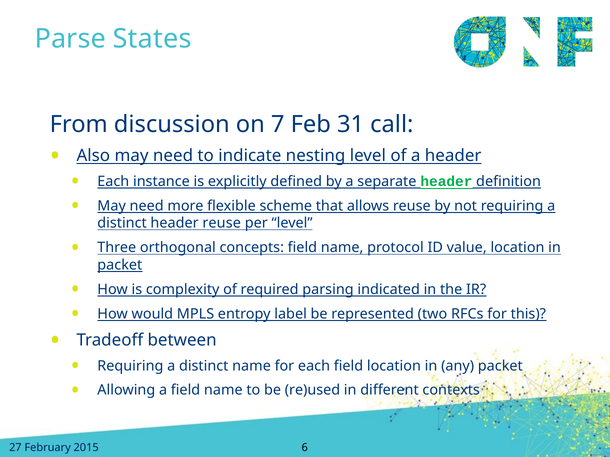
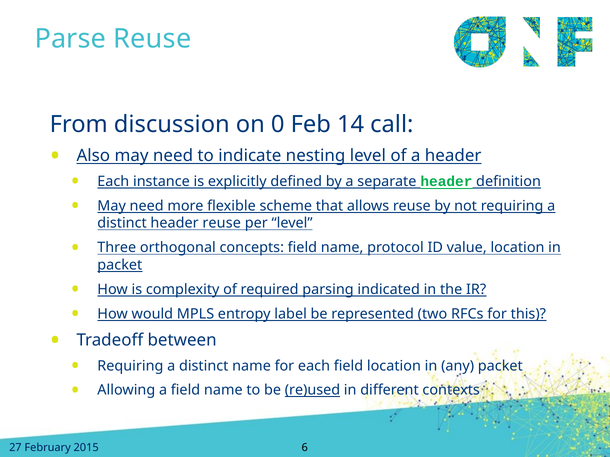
Parse States: States -> Reuse
7: 7 -> 0
31: 31 -> 14
re)used underline: none -> present
